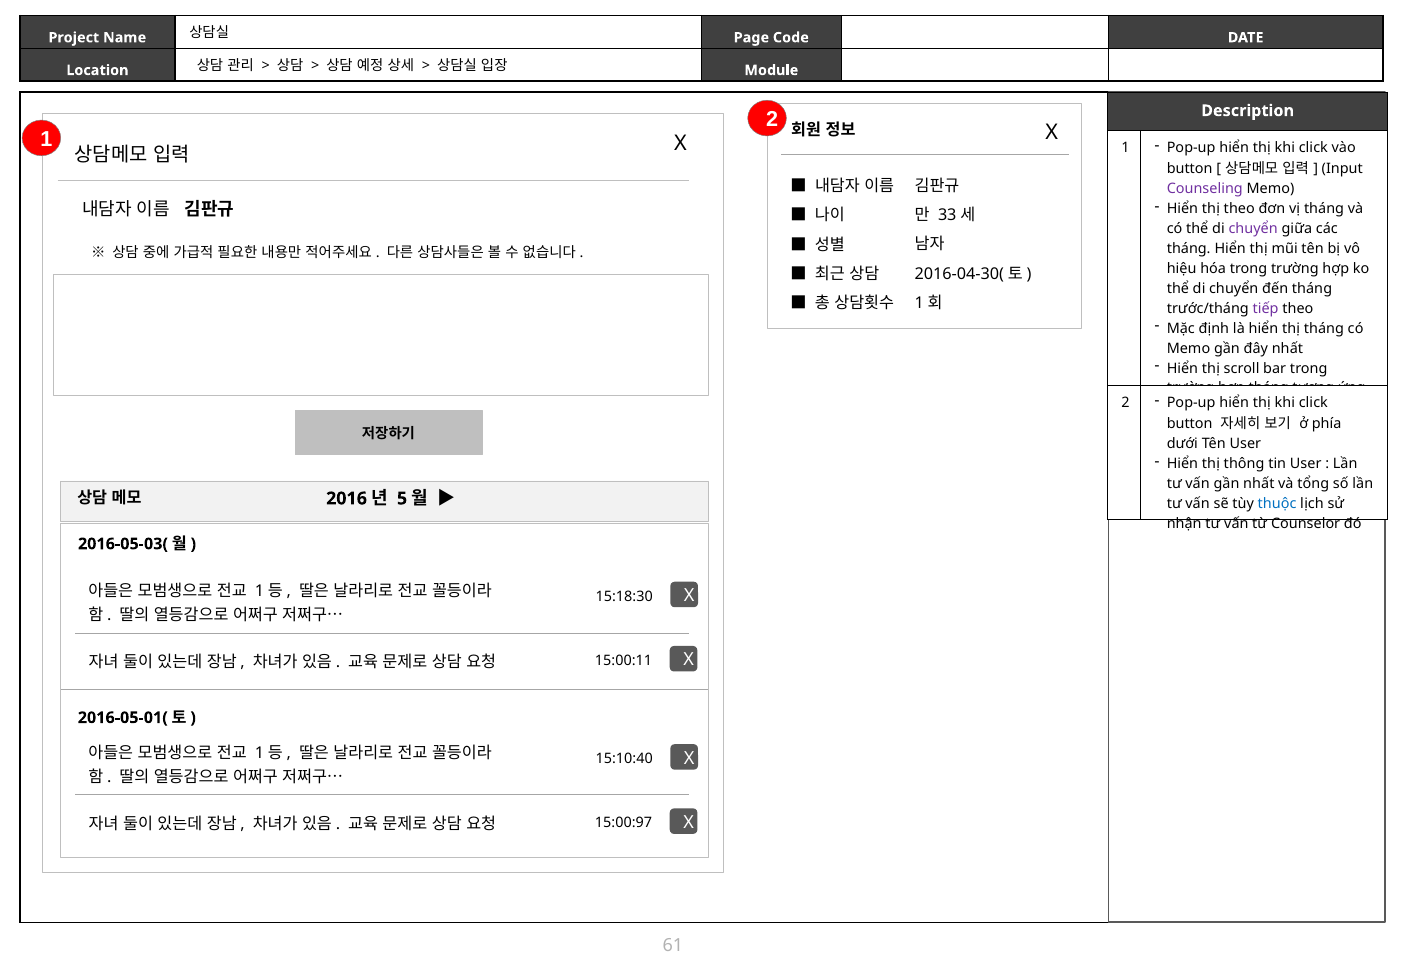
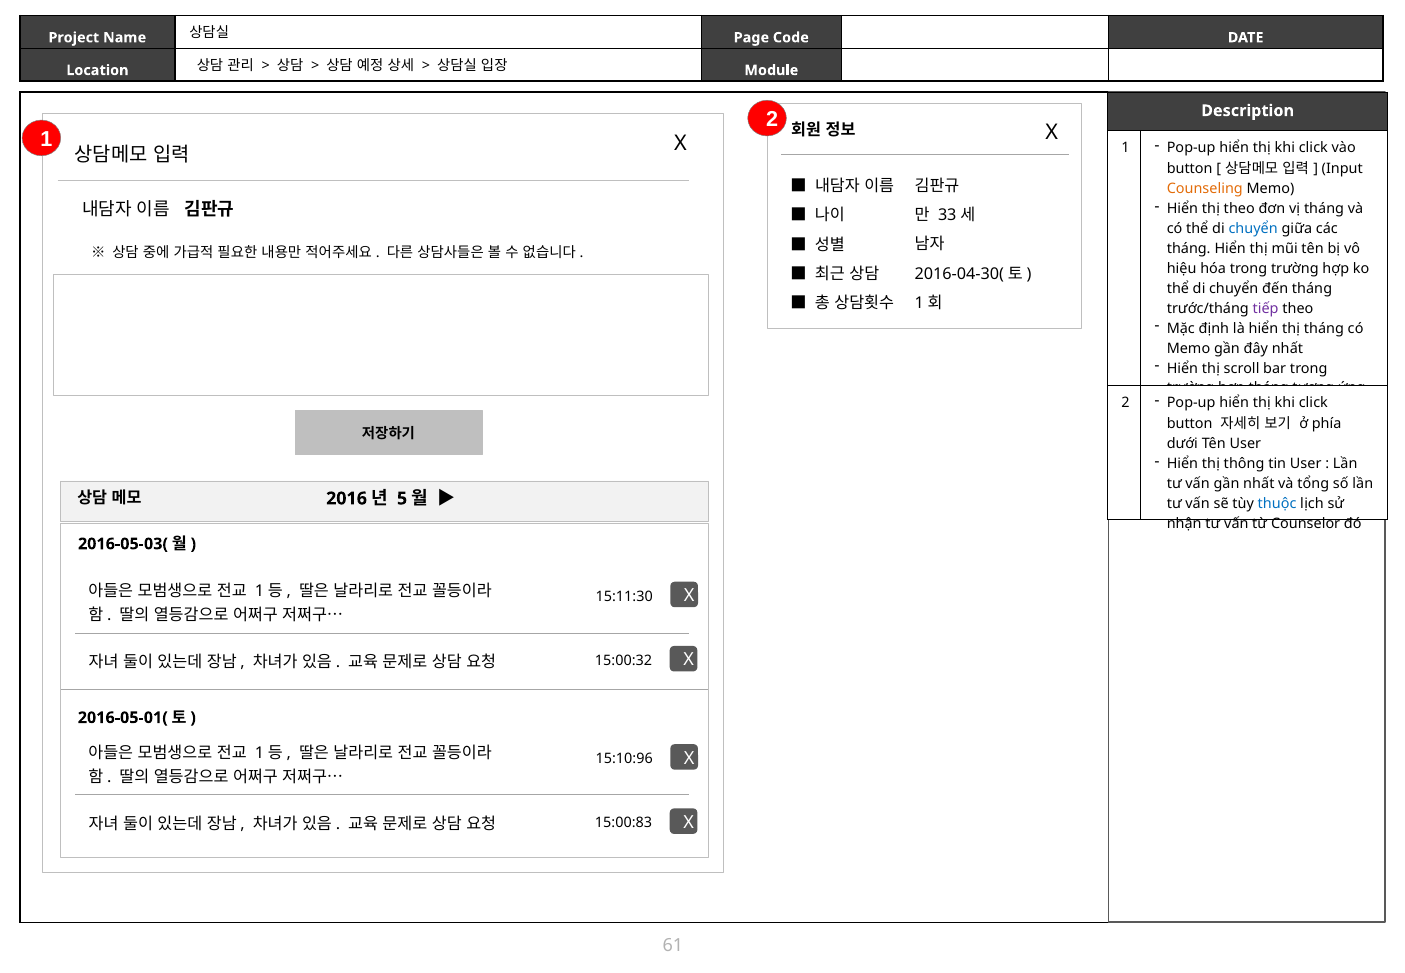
Counseling colour: purple -> orange
chuyển at (1253, 229) colour: purple -> blue
15:18:30: 15:18:30 -> 15:11:30
15:00:11: 15:00:11 -> 15:00:32
15:10:40: 15:10:40 -> 15:10:96
15:00:97: 15:00:97 -> 15:00:83
